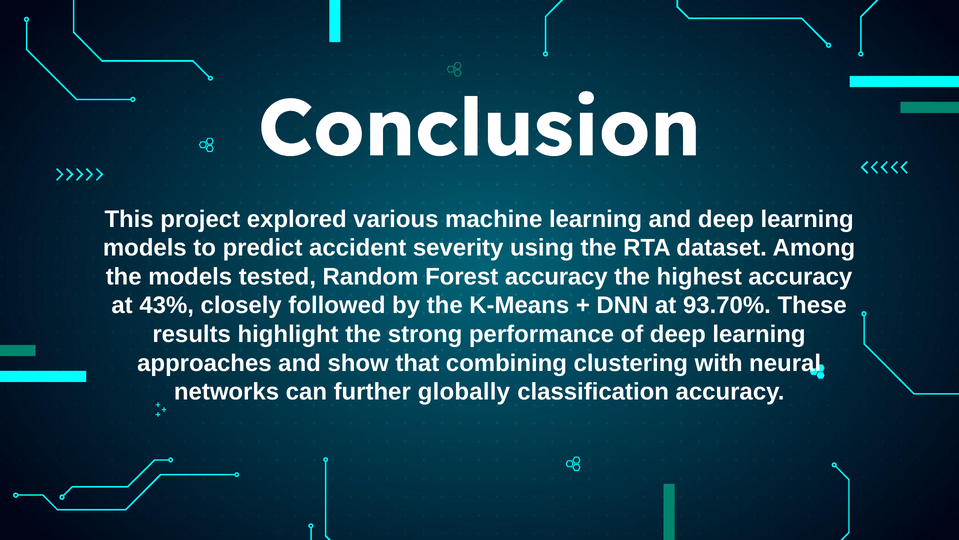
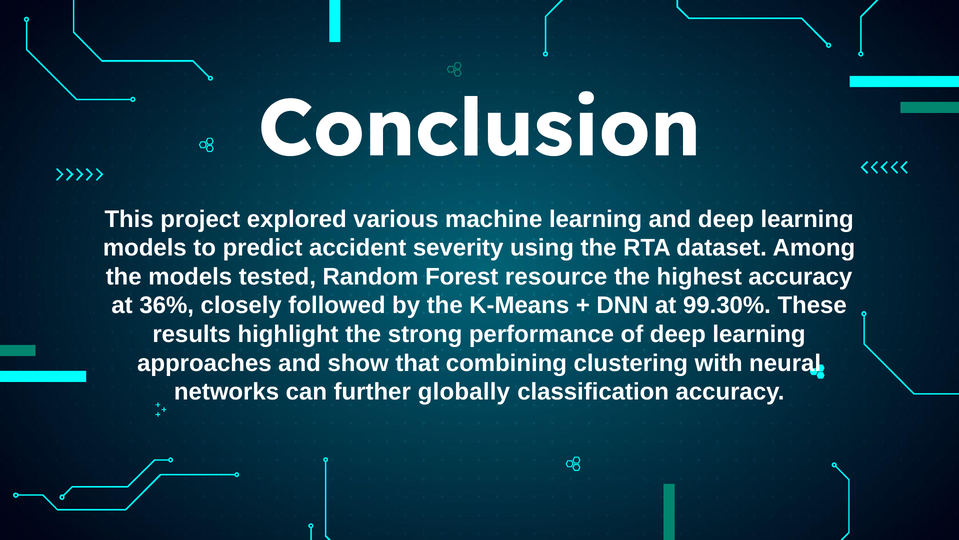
Forest accuracy: accuracy -> resource
43%: 43% -> 36%
93.70%: 93.70% -> 99.30%
